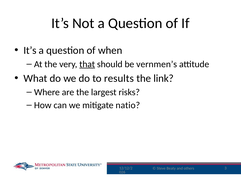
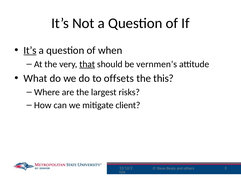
It’s at (30, 51) underline: none -> present
results: results -> offsets
link: link -> this
natio: natio -> client
